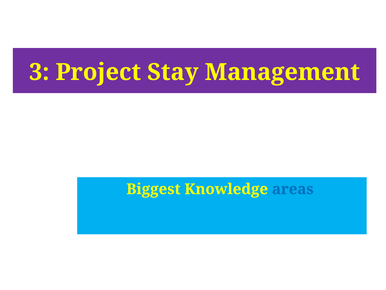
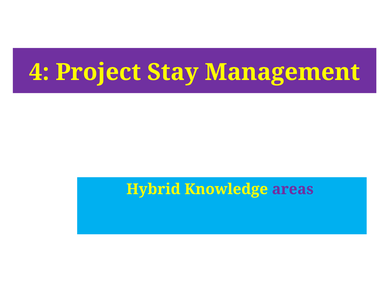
3: 3 -> 4
Biggest: Biggest -> Hybrid
areas colour: blue -> purple
